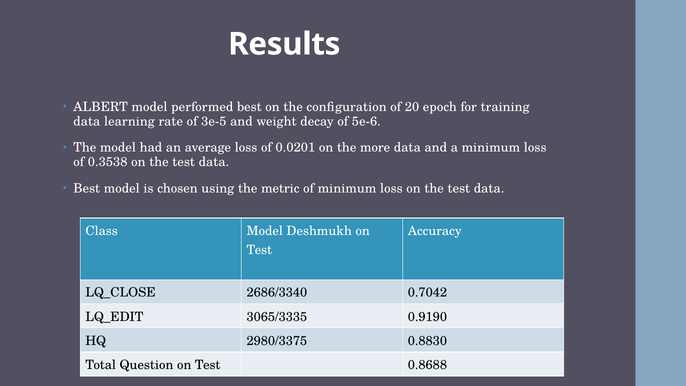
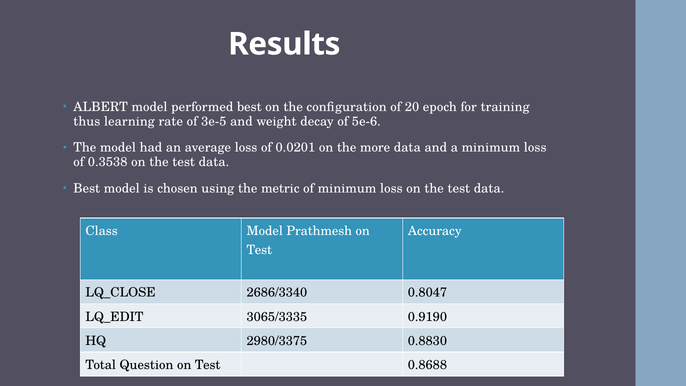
data at (87, 121): data -> thus
Deshmukh: Deshmukh -> Prathmesh
0.7042: 0.7042 -> 0.8047
